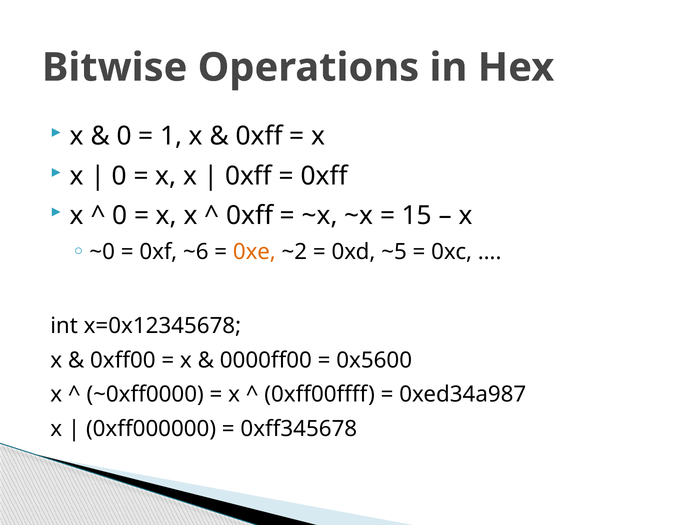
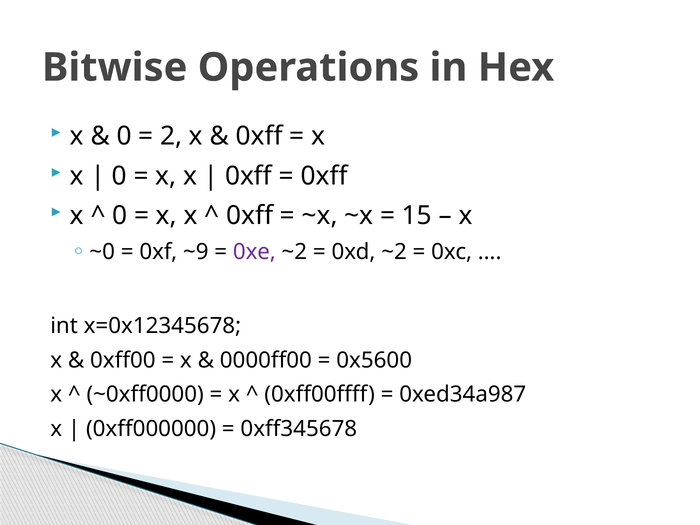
1: 1 -> 2
~6: ~6 -> ~9
0xe colour: orange -> purple
0xd ~5: ~5 -> ~2
